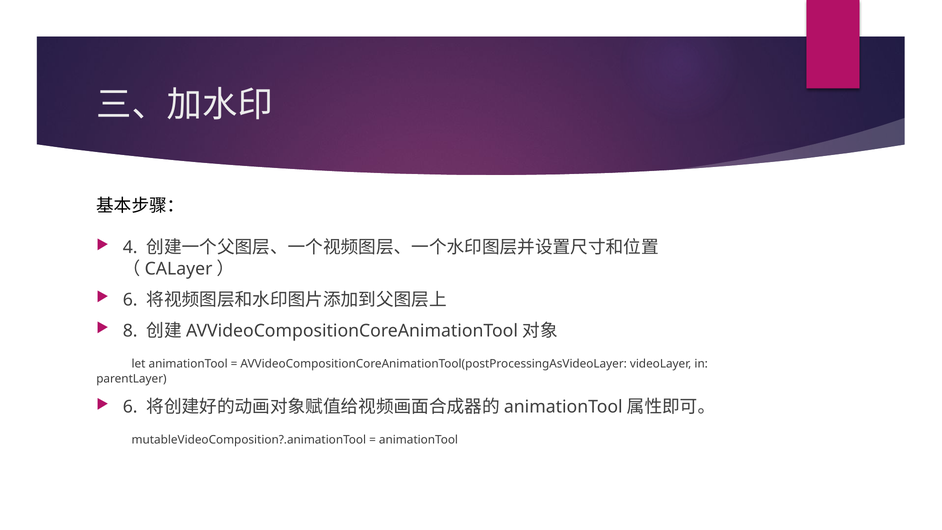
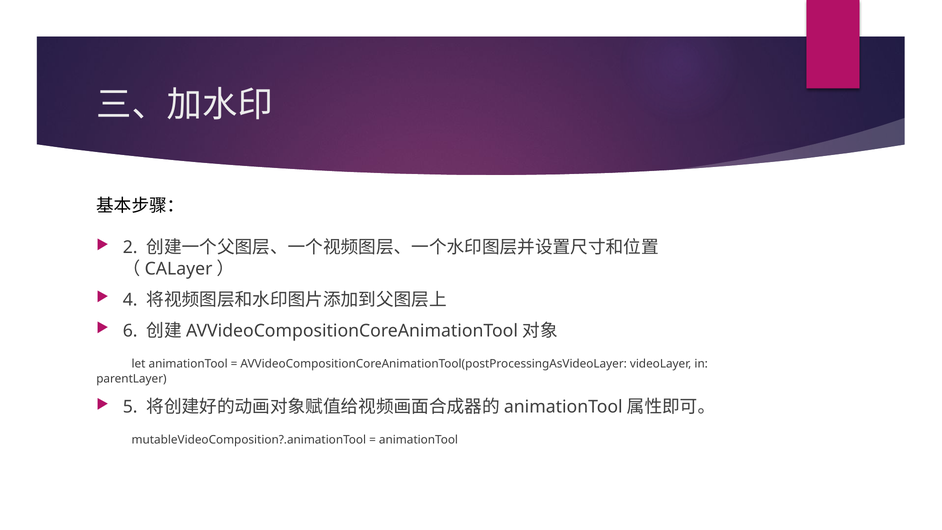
4: 4 -> 2
6 at (130, 300): 6 -> 4
8: 8 -> 6
6 at (130, 407): 6 -> 5
